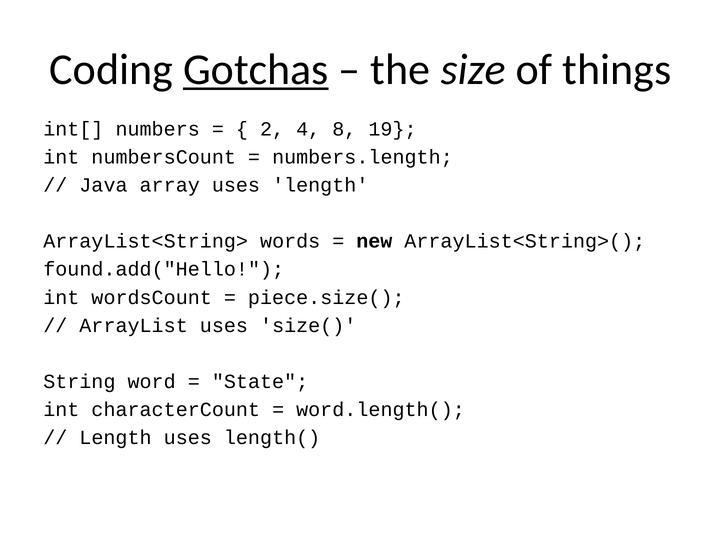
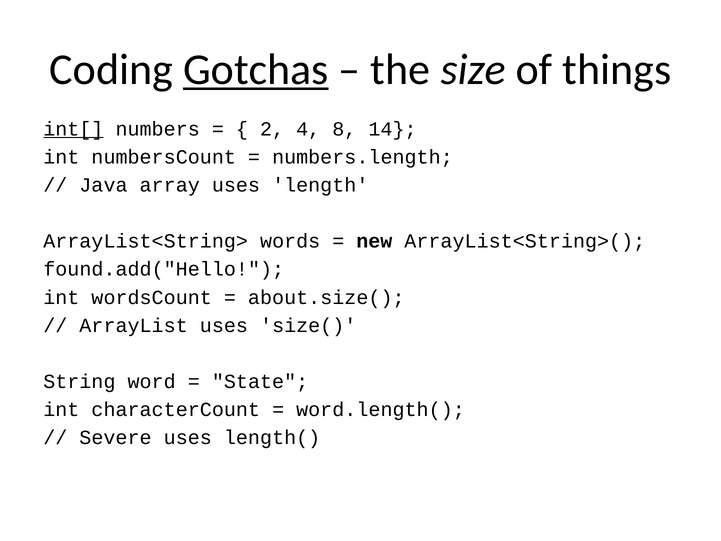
int[ underline: none -> present
19: 19 -> 14
piece.size(: piece.size( -> about.size(
Length at (115, 438): Length -> Severe
